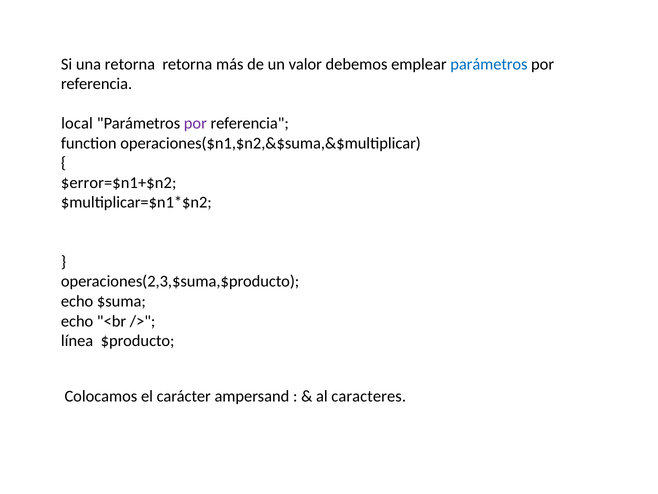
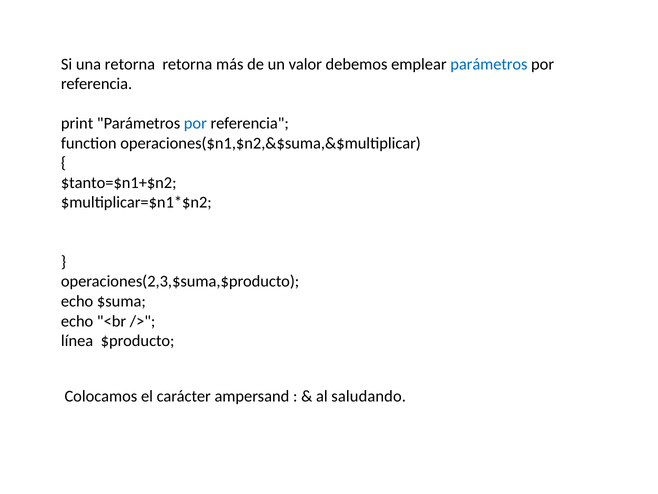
local: local -> print
por at (195, 123) colour: purple -> blue
$error=$n1+$n2: $error=$n1+$n2 -> $tanto=$n1+$n2
caracteres: caracteres -> saludando
